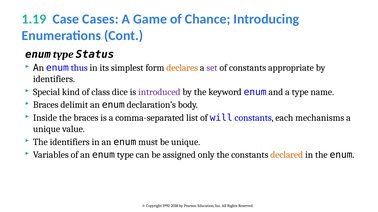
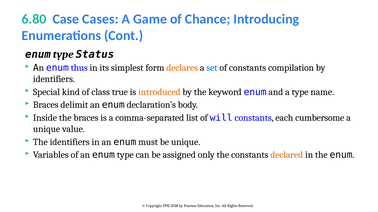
1.19: 1.19 -> 6.80
set colour: purple -> blue
appropriate: appropriate -> compilation
dice: dice -> true
introduced colour: purple -> orange
mechanisms: mechanisms -> cumbersome
